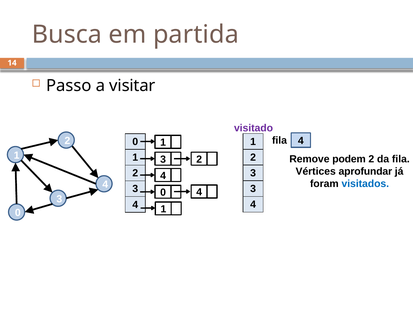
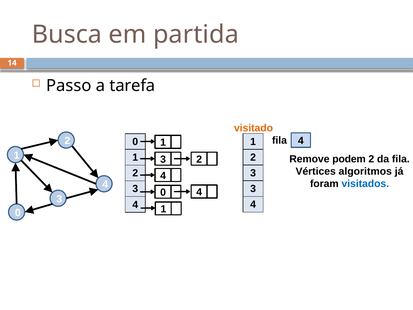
visitar: visitar -> tarefa
visitado colour: purple -> orange
aprofundar: aprofundar -> algoritmos
